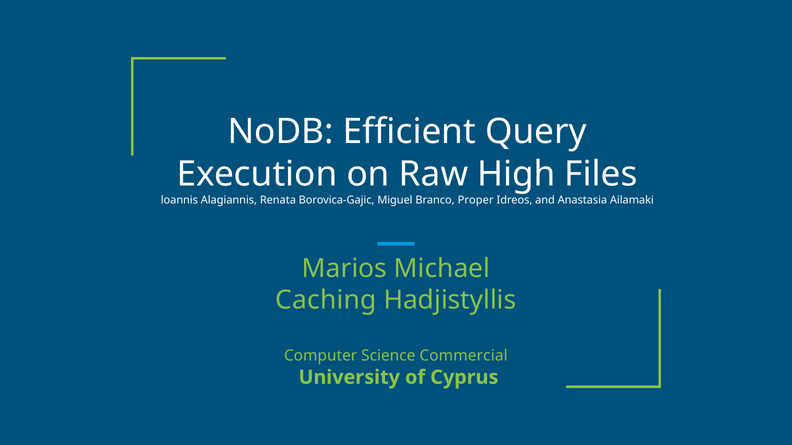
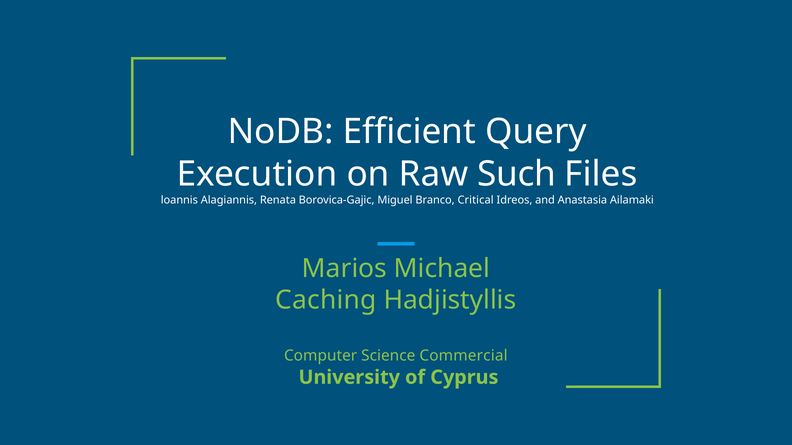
High: High -> Such
Proper: Proper -> Critical
